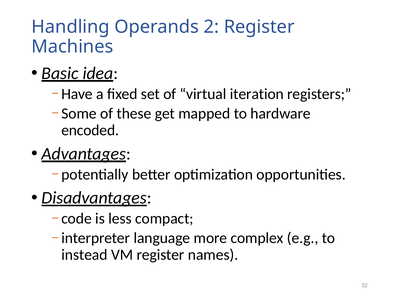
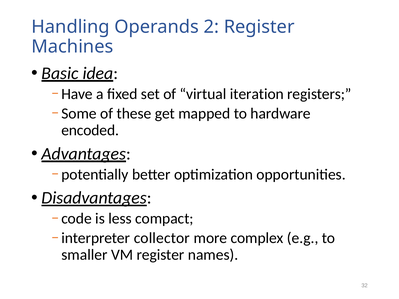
language: language -> collector
instead: instead -> smaller
